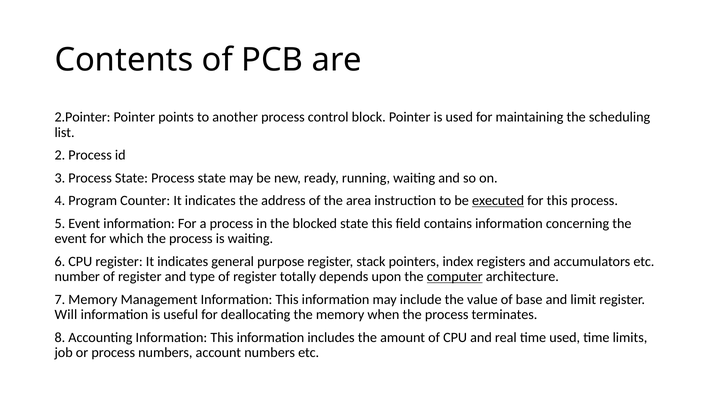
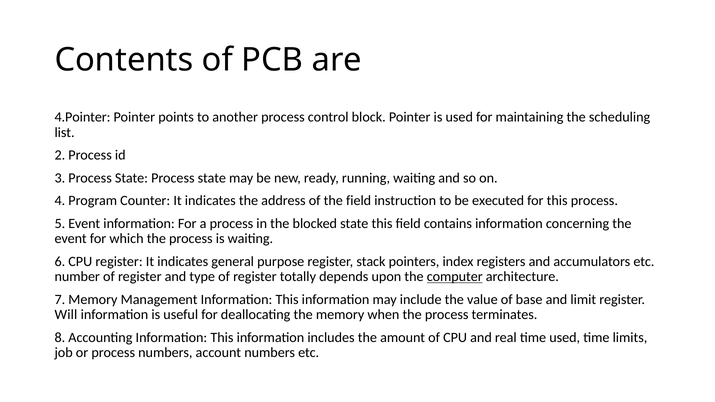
2.Pointer: 2.Pointer -> 4.Pointer
the area: area -> field
executed underline: present -> none
